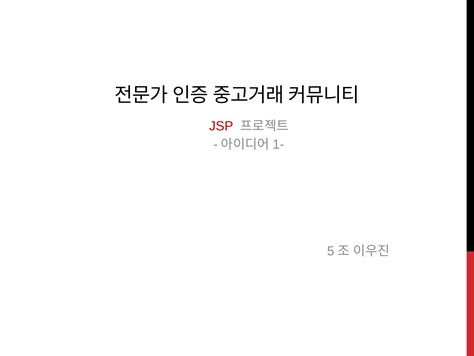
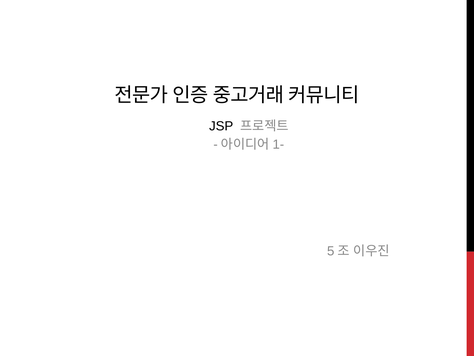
JSP colour: red -> black
